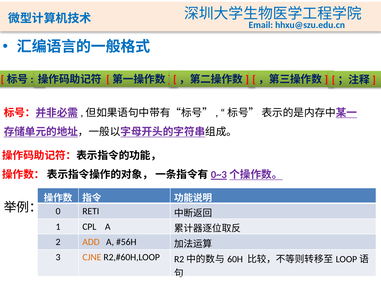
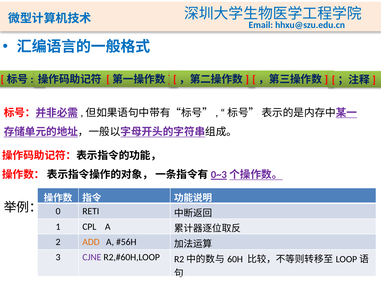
CJNE colour: orange -> purple
